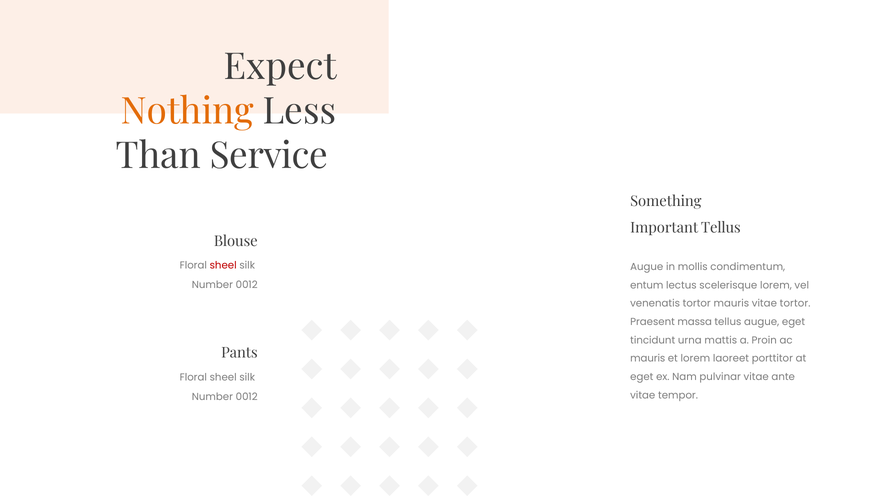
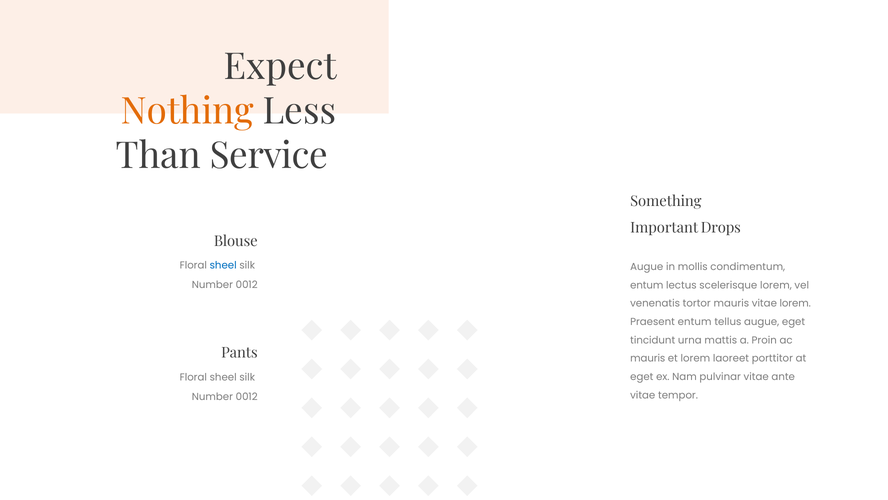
Important Tellus: Tellus -> Drops
sheel at (223, 265) colour: red -> blue
vitae tortor: tortor -> lorem
Praesent massa: massa -> entum
